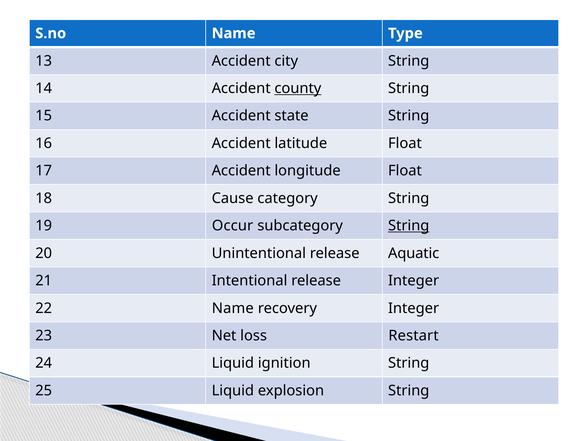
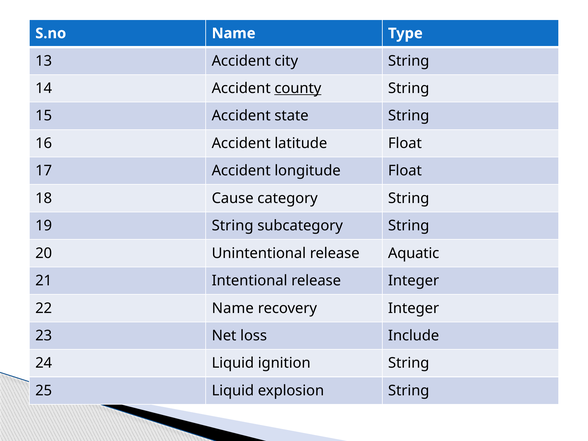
19 Occur: Occur -> String
String at (409, 226) underline: present -> none
Restart: Restart -> Include
